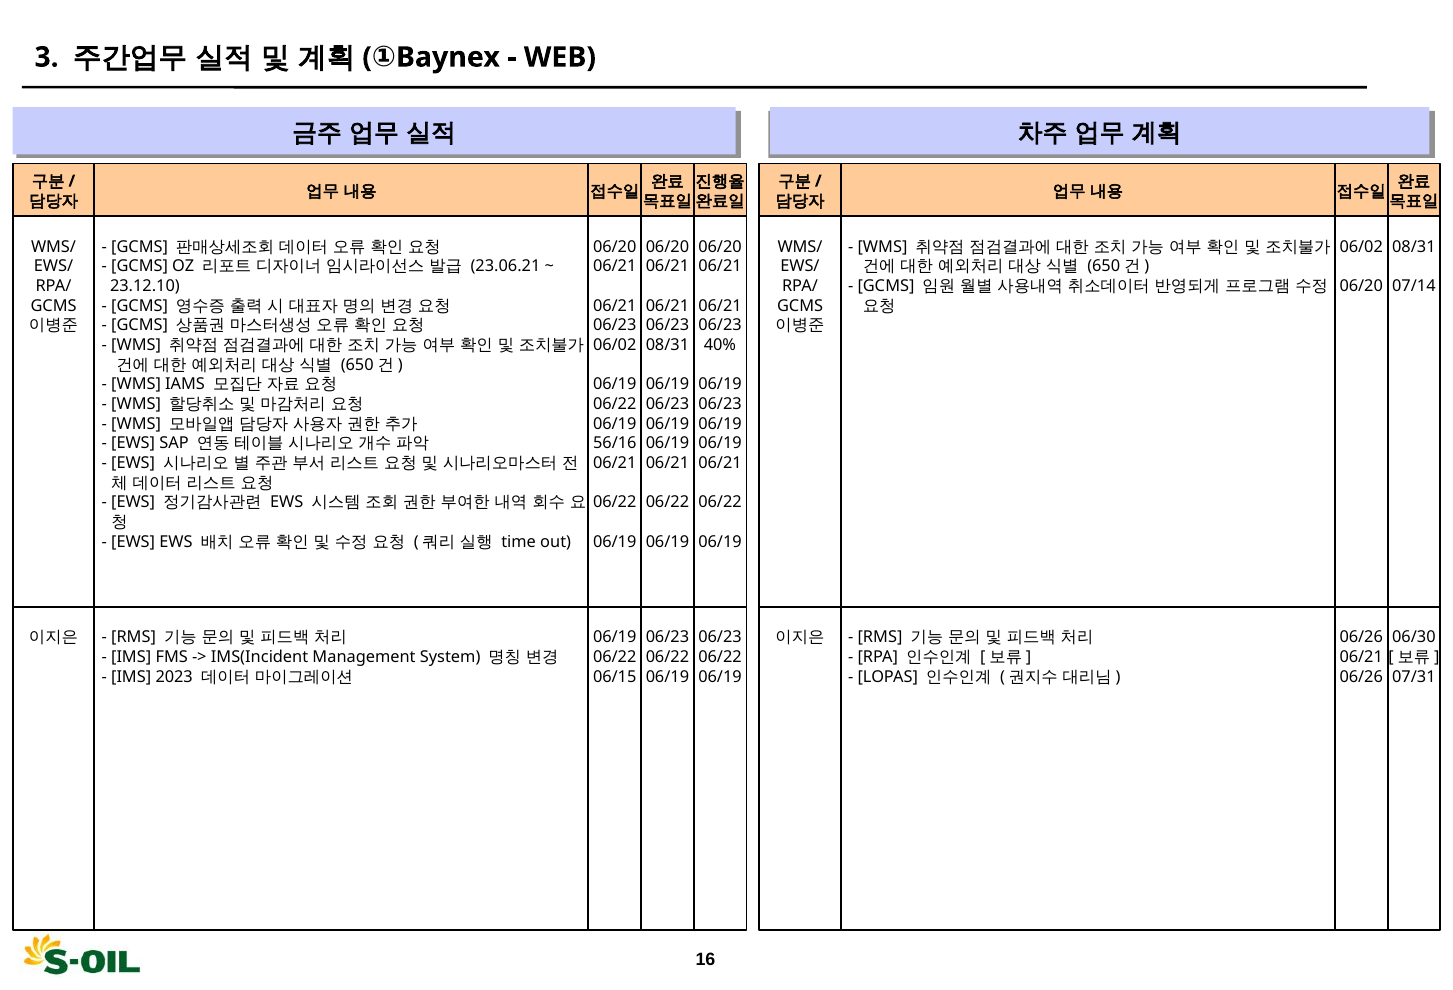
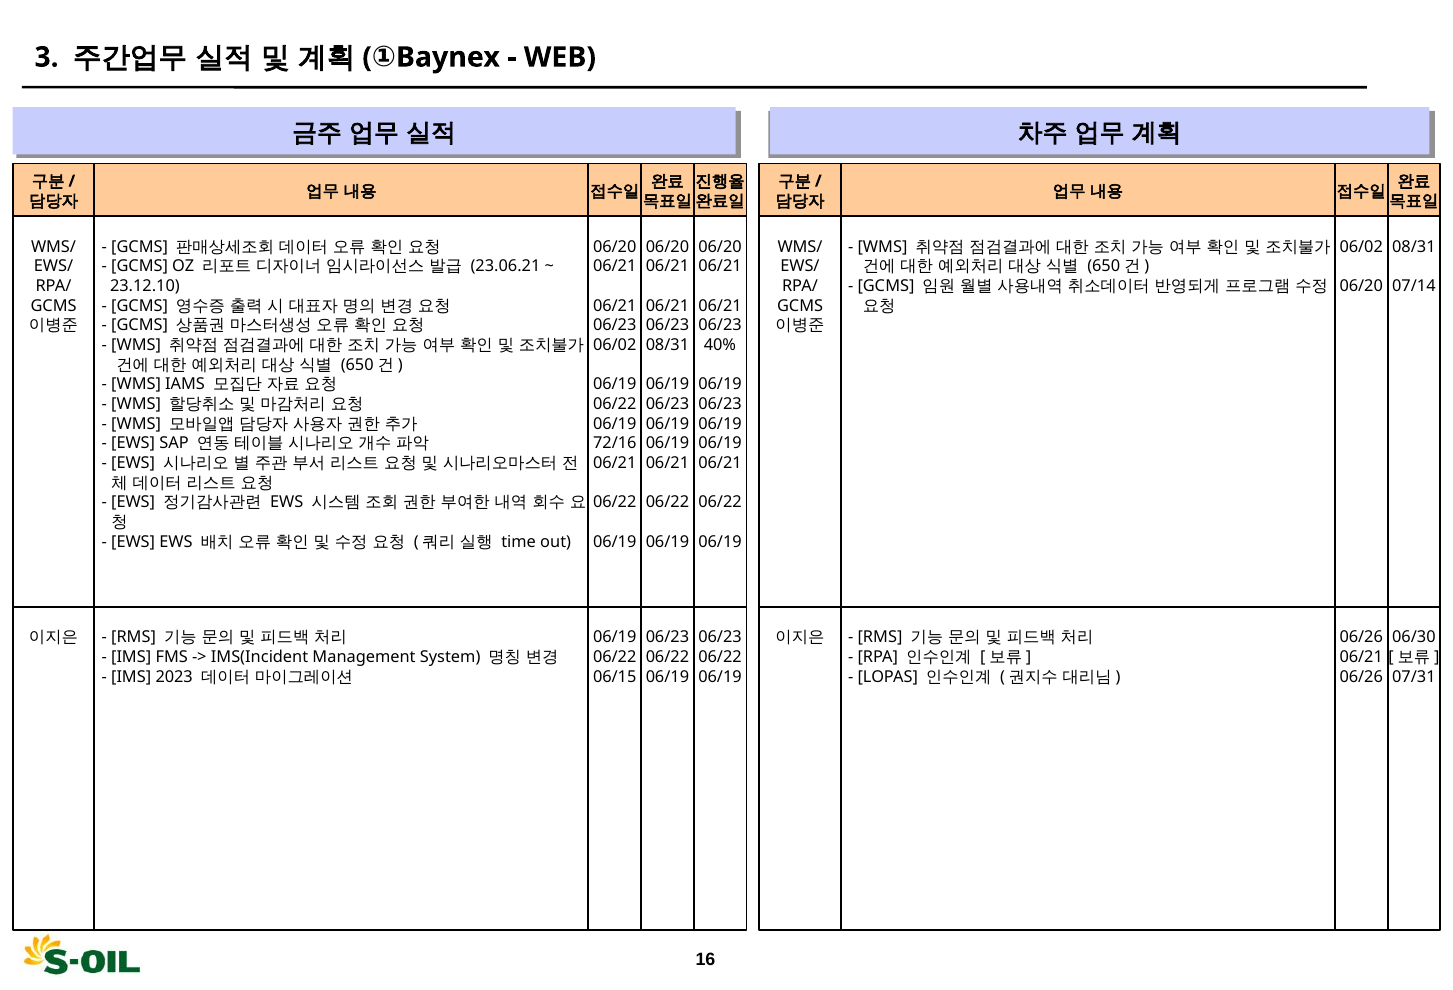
56/16: 56/16 -> 72/16
